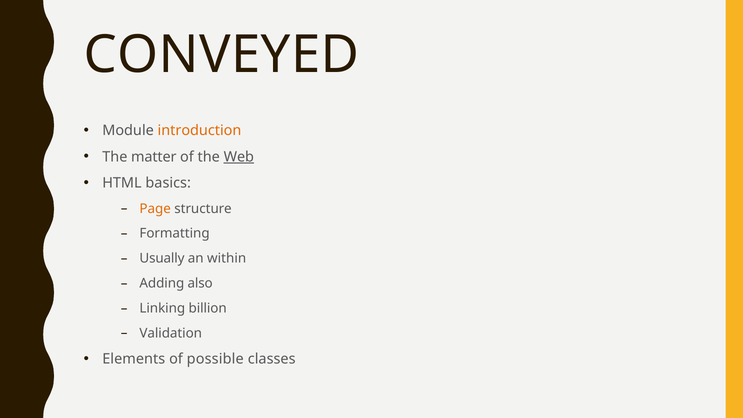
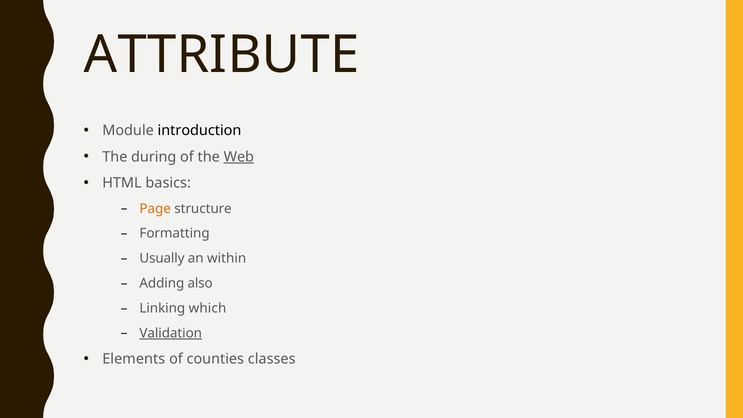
CONVEYED: CONVEYED -> ATTRIBUTE
introduction colour: orange -> black
matter: matter -> during
billion: billion -> which
Validation underline: none -> present
possible: possible -> counties
